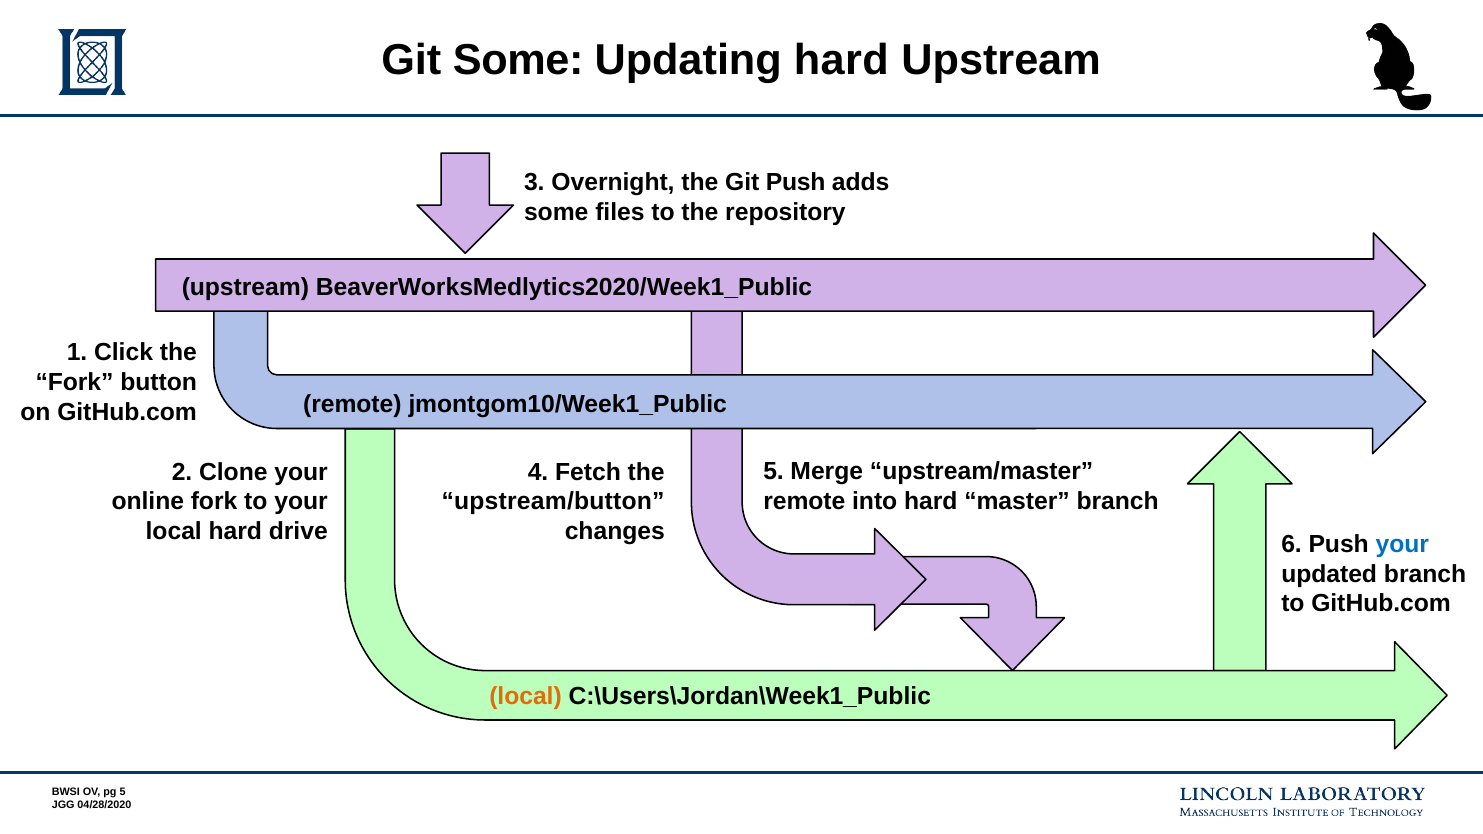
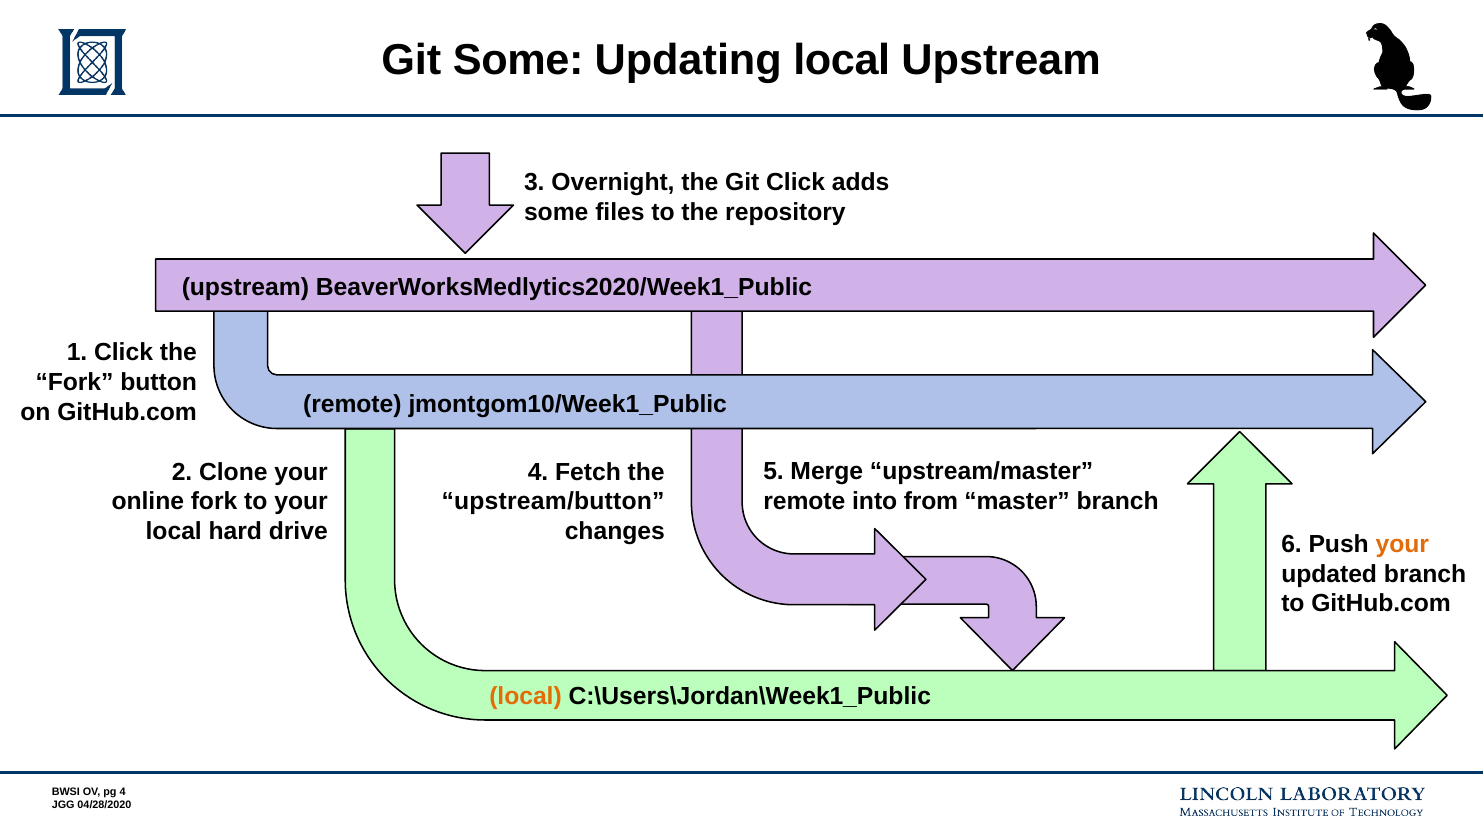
Updating hard: hard -> local
Git Push: Push -> Click
into hard: hard -> from
your at (1402, 545) colour: blue -> orange
5 at (123, 793): 5 -> 4
